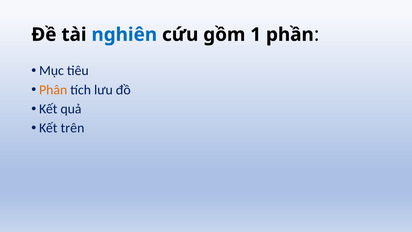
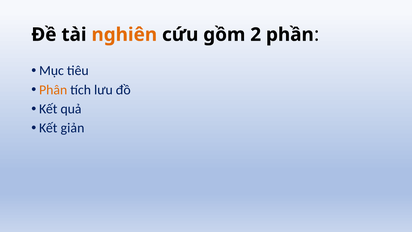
nghiên colour: blue -> orange
1: 1 -> 2
trên: trên -> giản
